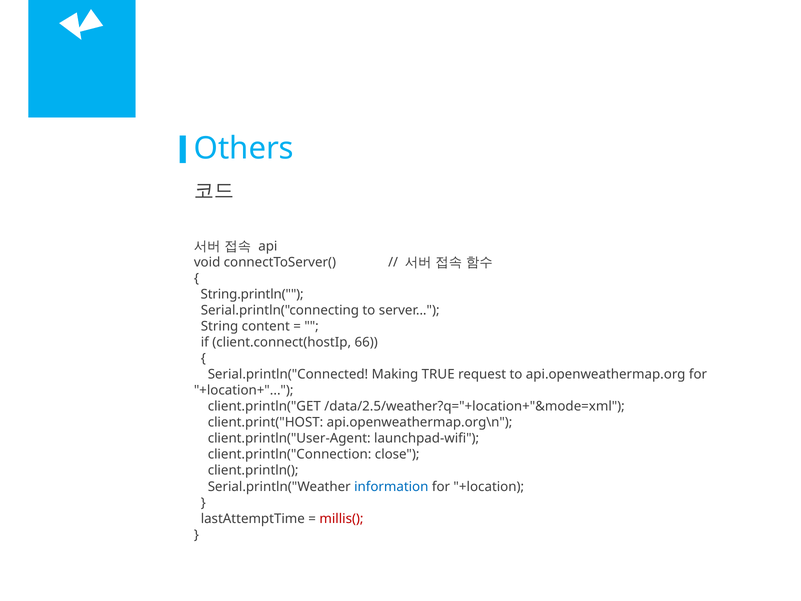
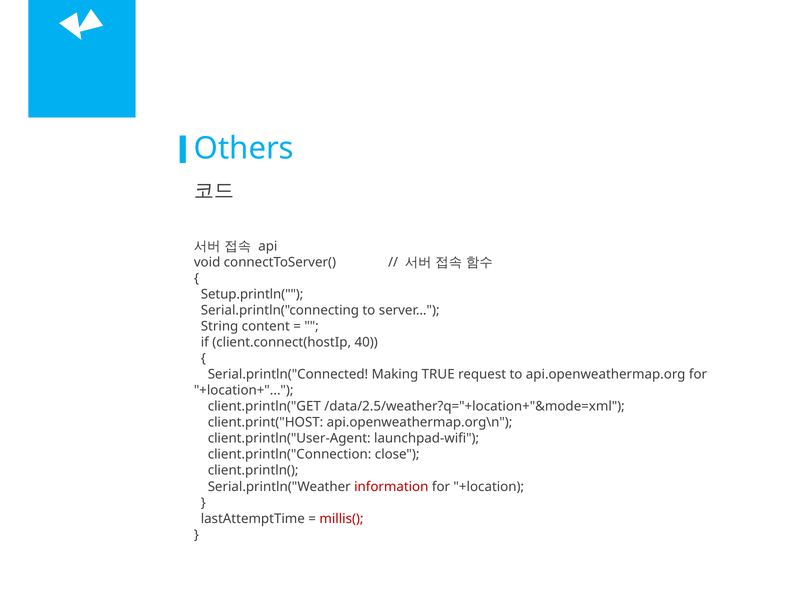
String.println(: String.println( -> Setup.println(
66: 66 -> 40
information colour: blue -> red
